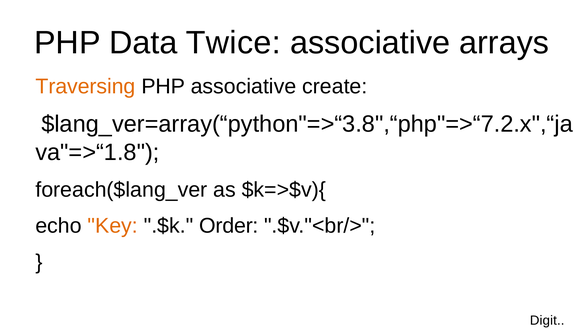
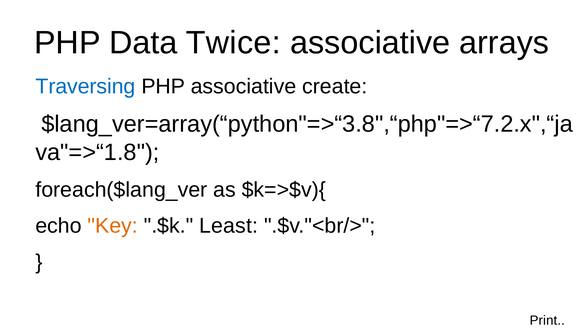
Traversing colour: orange -> blue
Order: Order -> Least
Digit: Digit -> Print
